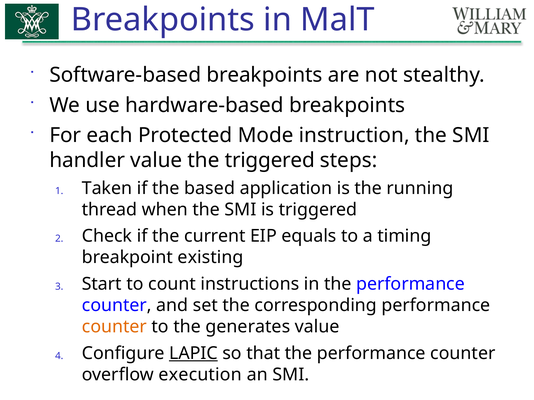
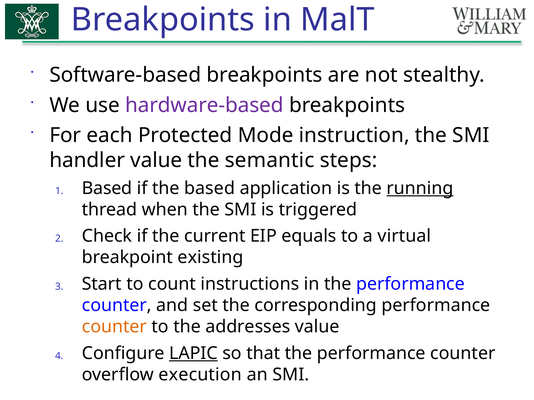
hardware-based colour: black -> purple
the triggered: triggered -> semantic
Taken at (107, 189): Taken -> Based
running underline: none -> present
timing: timing -> virtual
generates: generates -> addresses
